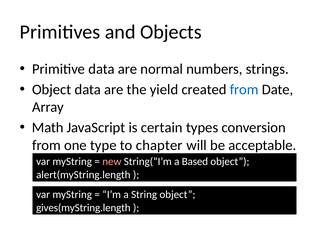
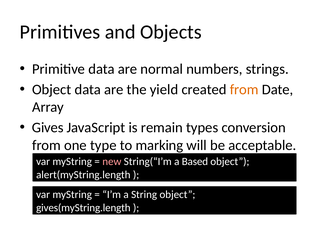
from at (244, 89) colour: blue -> orange
Math: Math -> Gives
certain: certain -> remain
chapter: chapter -> marking
